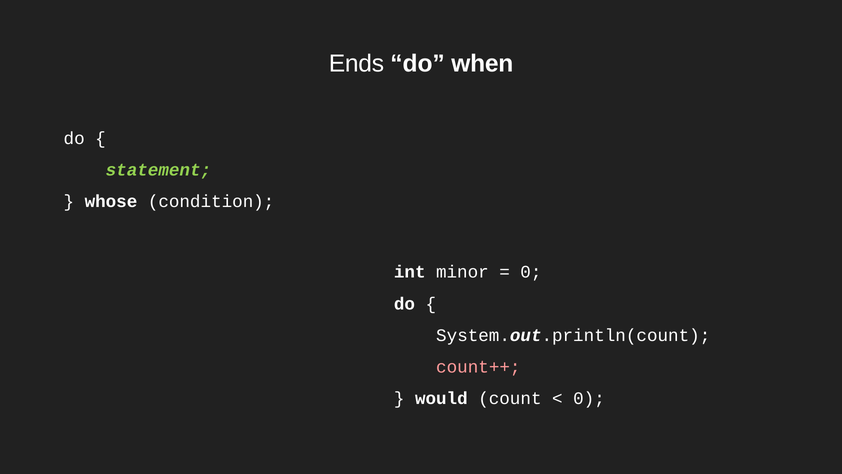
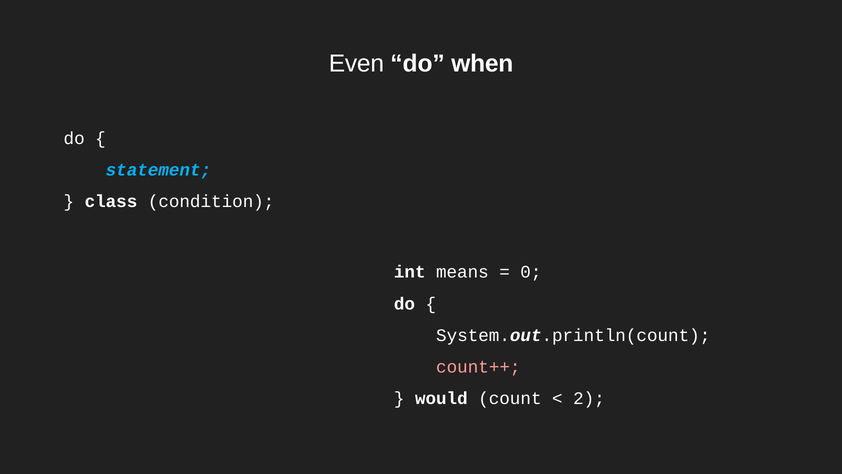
Ends: Ends -> Even
statement colour: light green -> light blue
whose: whose -> class
minor: minor -> means
0 at (589, 398): 0 -> 2
